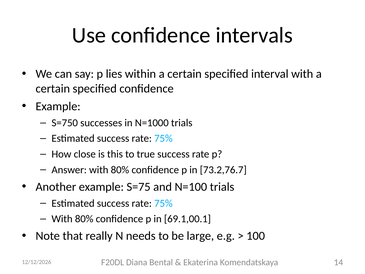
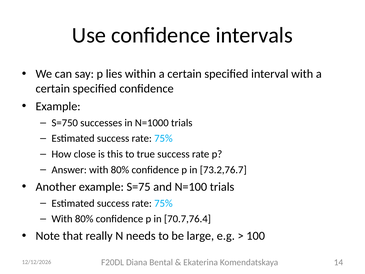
69.1,00.1: 69.1,00.1 -> 70.7,76.4
